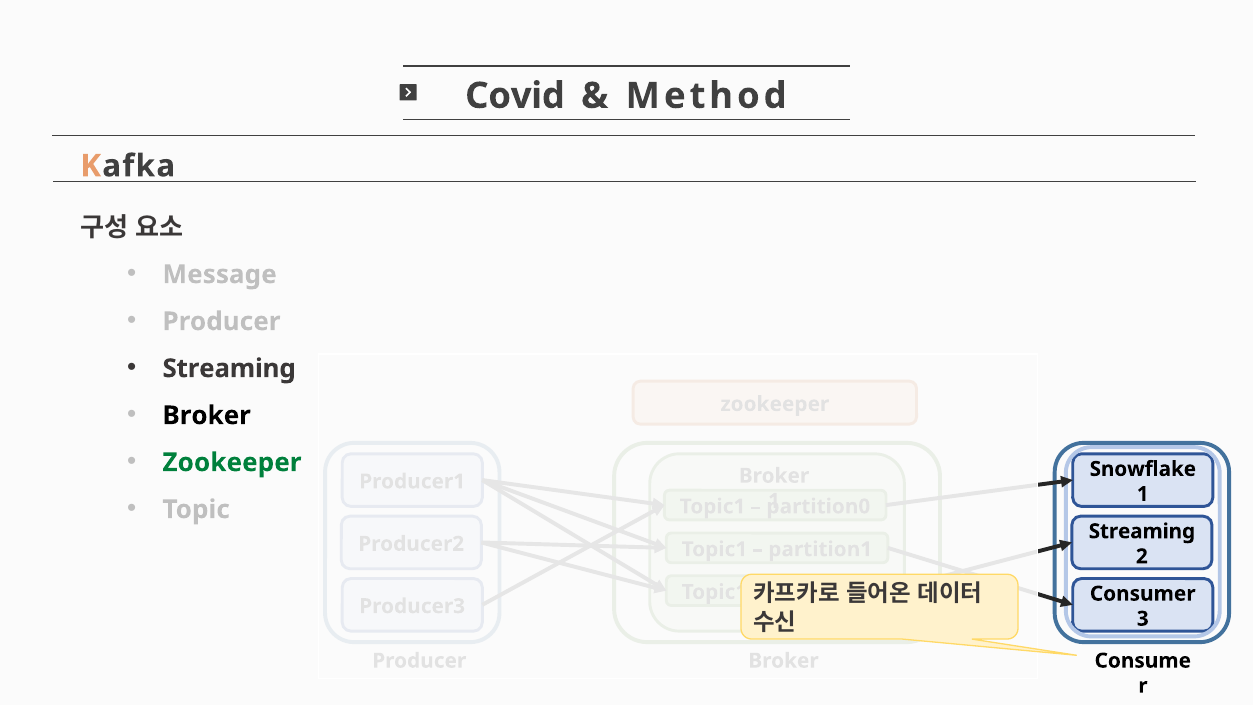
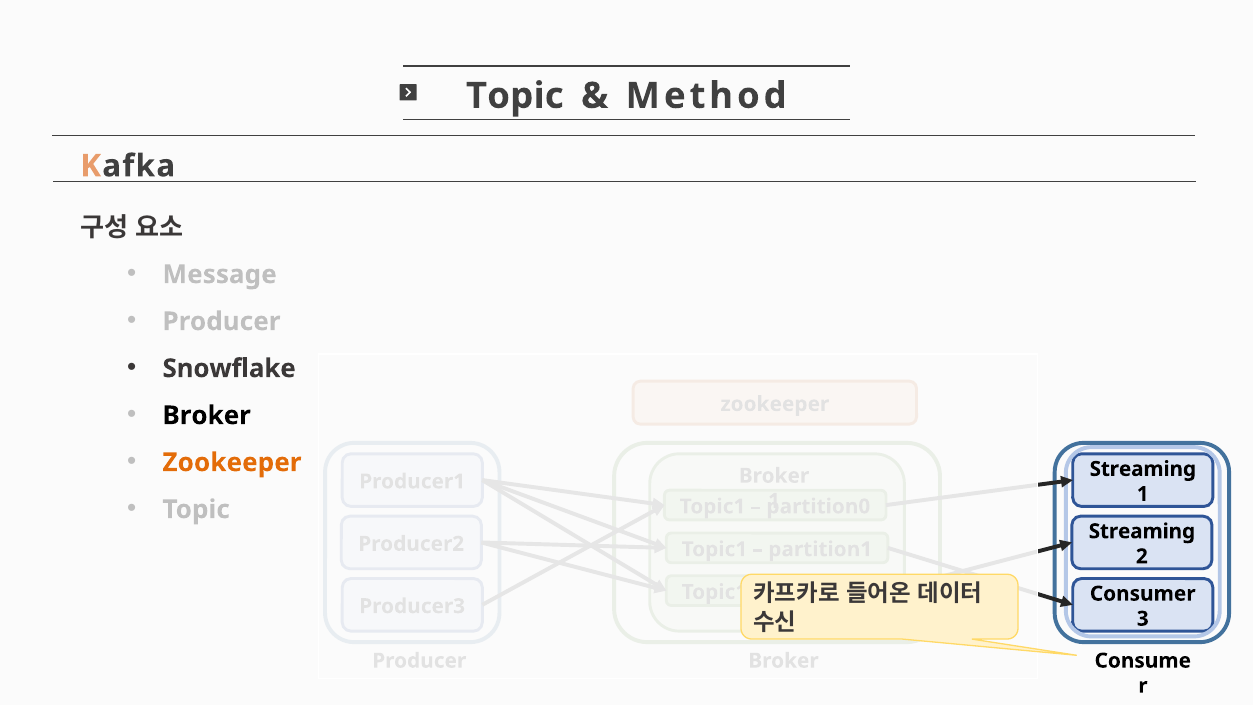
Covid at (515, 96): Covid -> Topic
Streaming at (229, 368): Streaming -> Snowflake
Zookeeper at (232, 462) colour: green -> orange
Snowflake at (1143, 469): Snowflake -> Streaming
